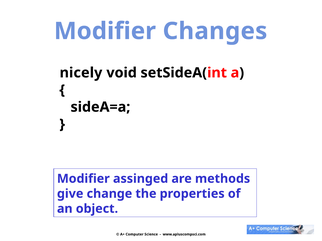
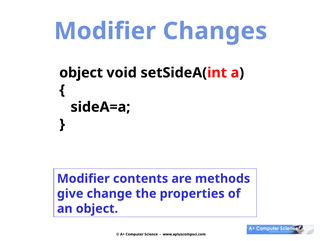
nicely at (81, 73): nicely -> object
assinged: assinged -> contents
